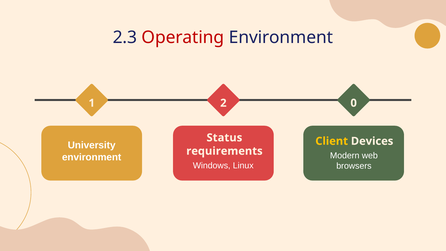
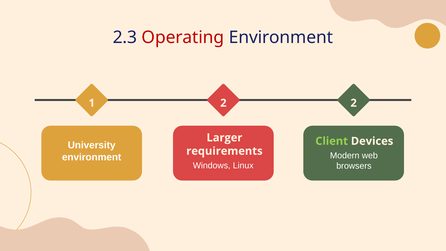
2 0: 0 -> 2
Status: Status -> Larger
Client colour: yellow -> light green
